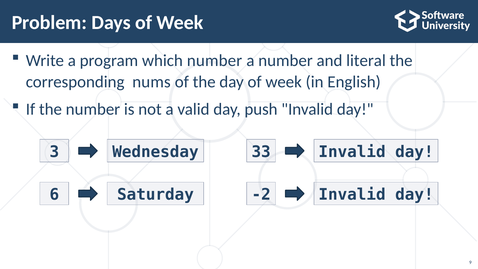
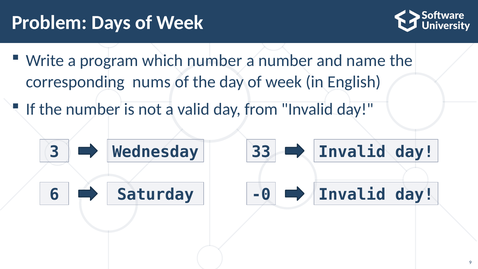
literal: literal -> name
push: push -> from
-2: -2 -> -0
